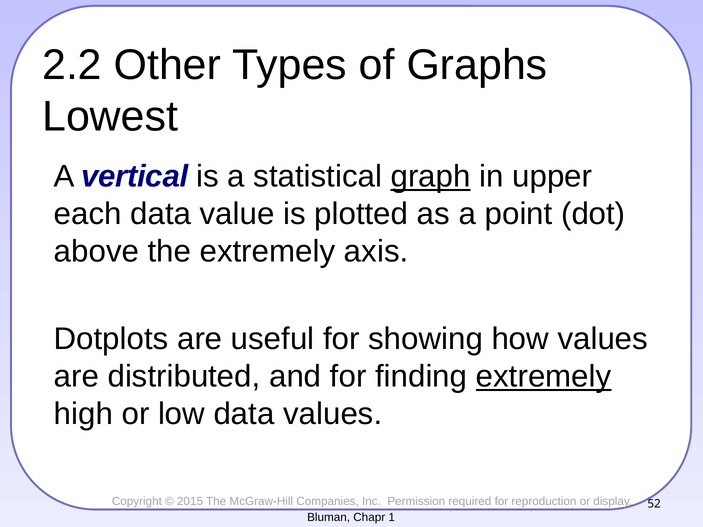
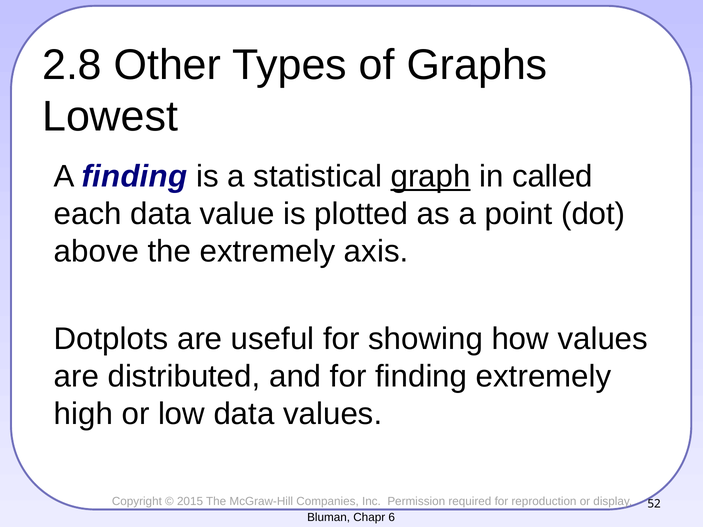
2.2: 2.2 -> 2.8
A vertical: vertical -> finding
upper: upper -> called
extremely at (544, 377) underline: present -> none
1: 1 -> 6
